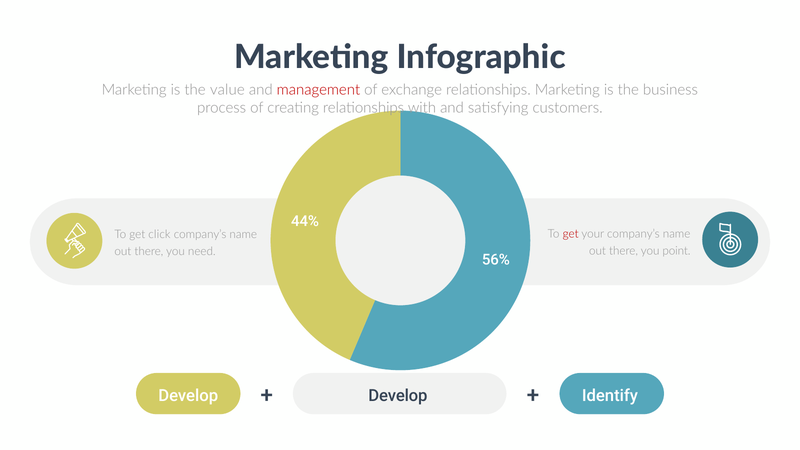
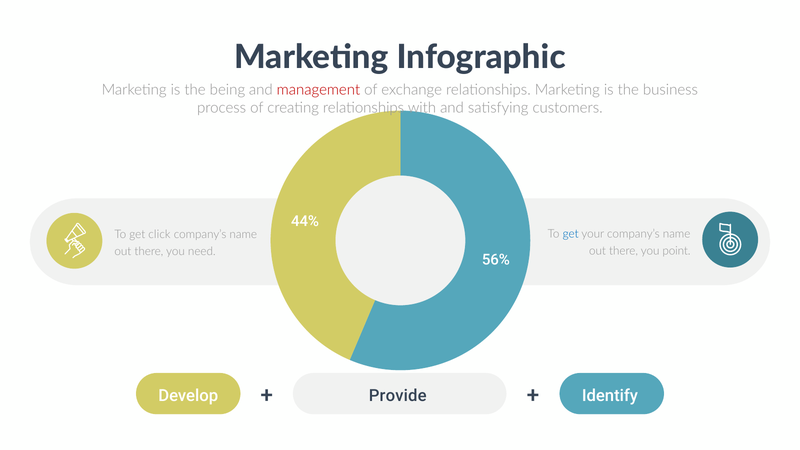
value: value -> being
get at (571, 234) colour: red -> blue
Develop at (398, 396): Develop -> Provide
